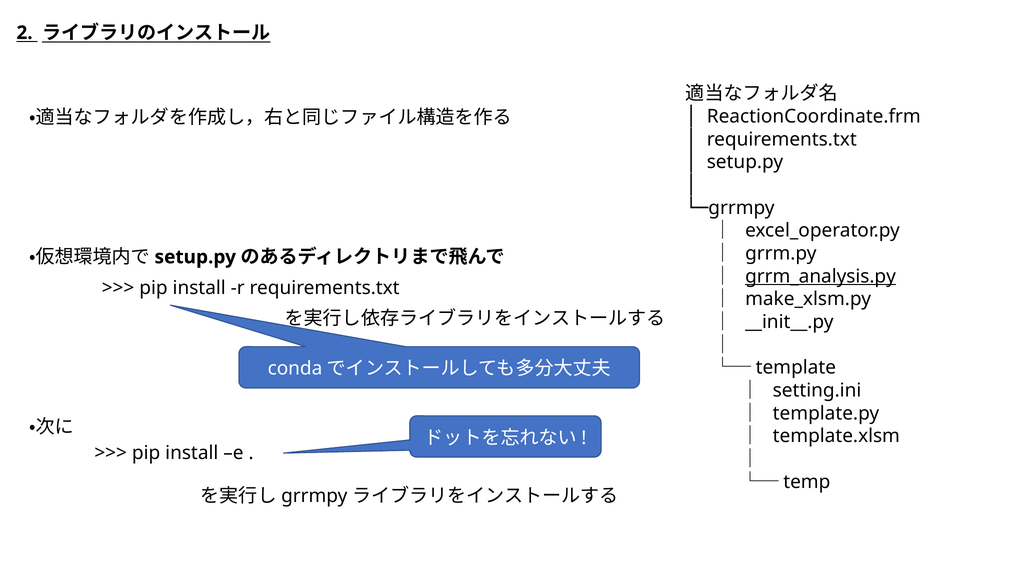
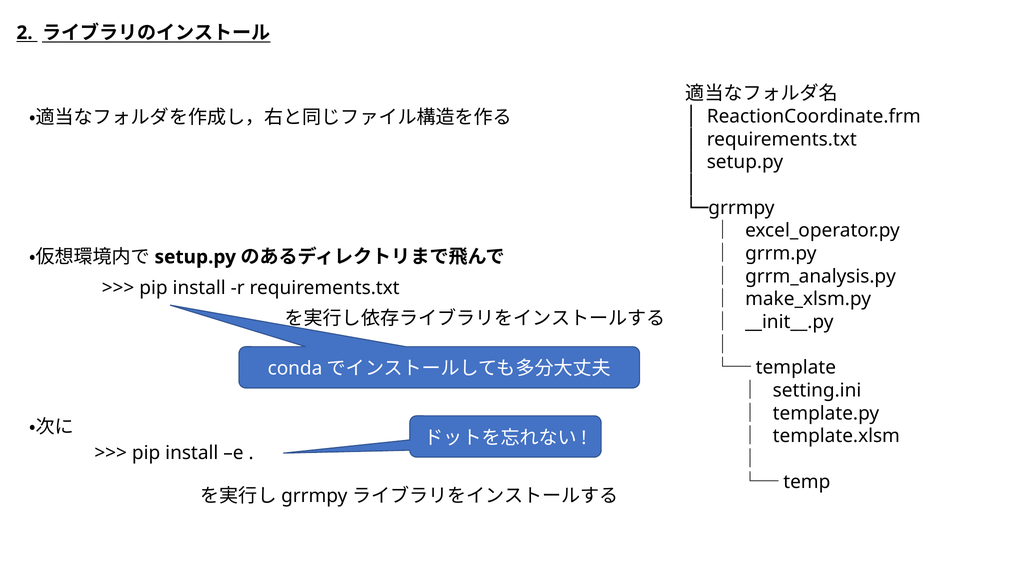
grrm_analysis.py underline: present -> none
